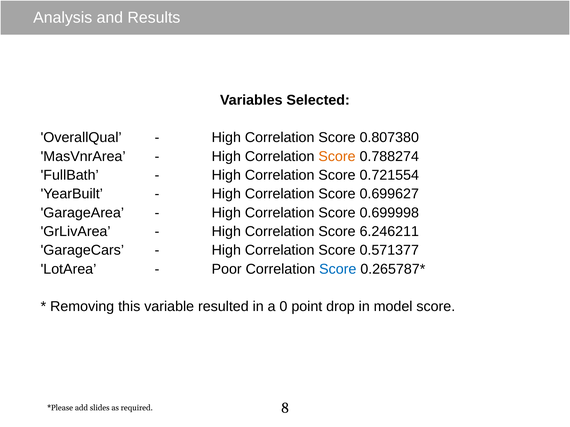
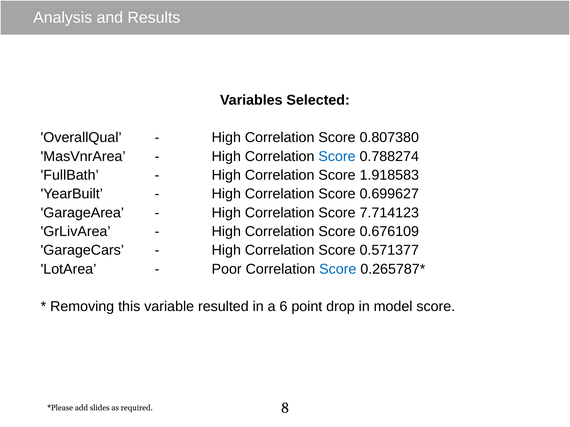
Score at (337, 157) colour: orange -> blue
0.721554: 0.721554 -> 1.918583
0.699998: 0.699998 -> 7.714123
6.246211: 6.246211 -> 0.676109
0: 0 -> 6
